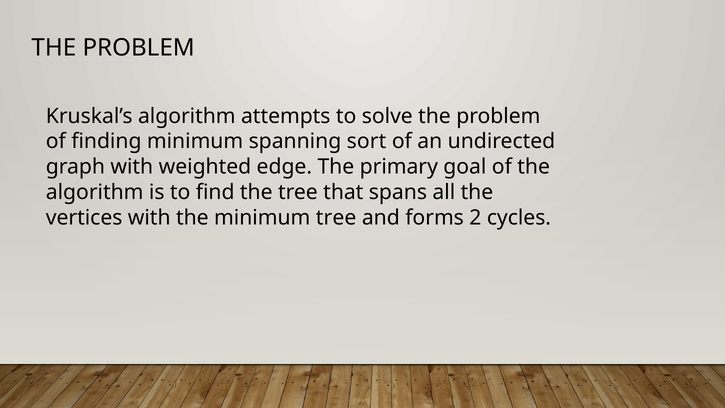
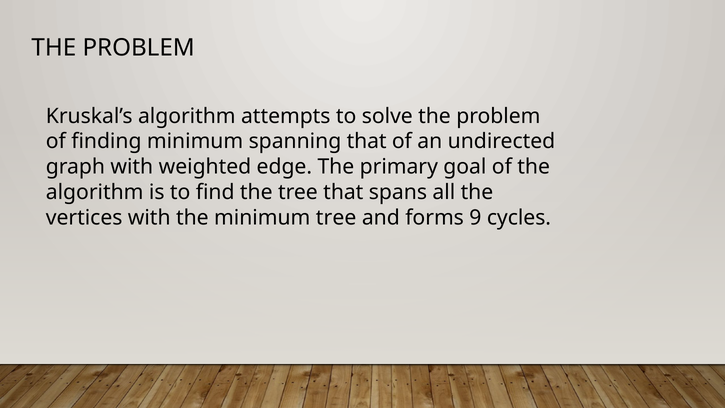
spanning sort: sort -> that
2: 2 -> 9
